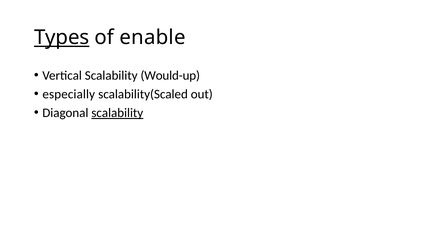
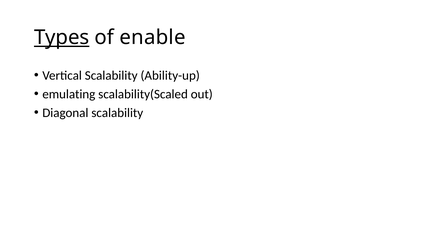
Would-up: Would-up -> Ability-up
especially: especially -> emulating
scalability at (117, 113) underline: present -> none
